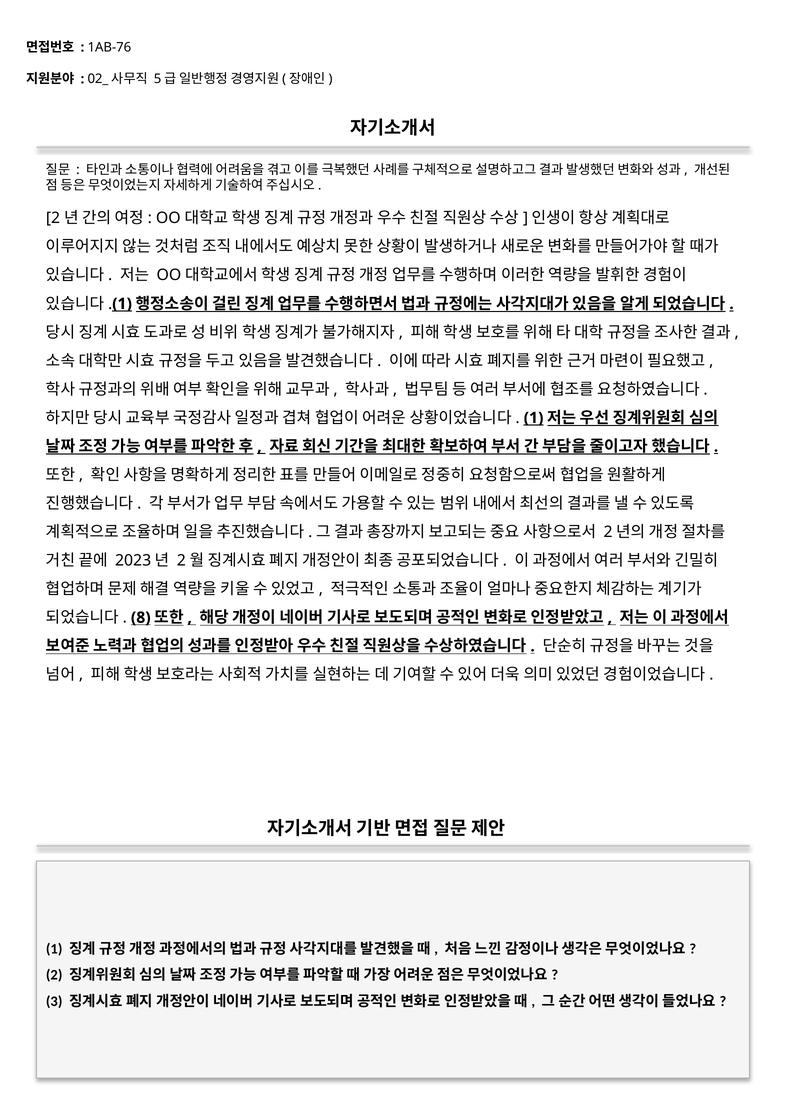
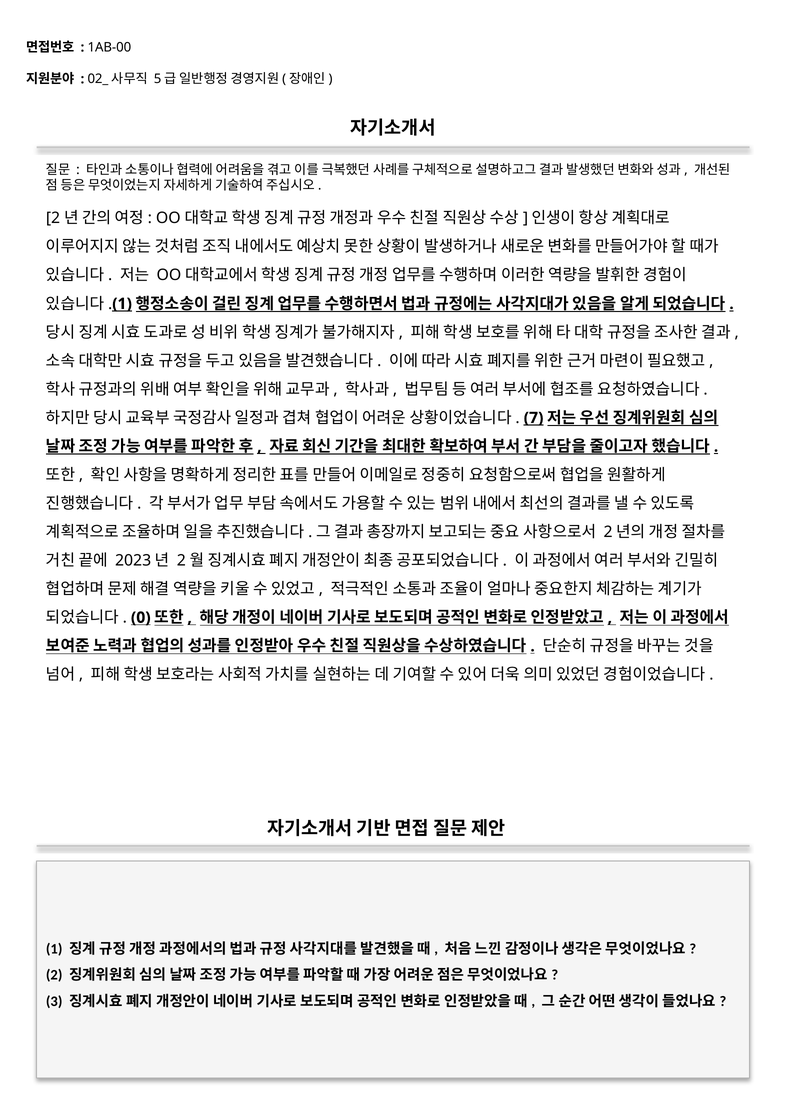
1AB-76: 1AB-76 -> 1AB-00
1 at (534, 418): 1 -> 7
8: 8 -> 0
